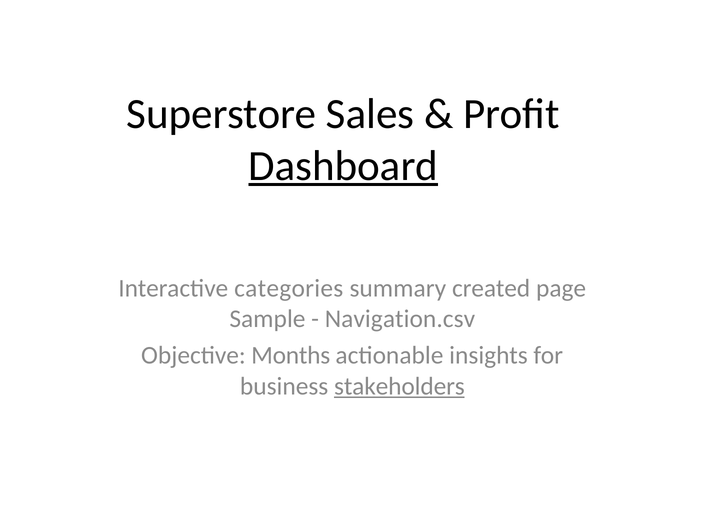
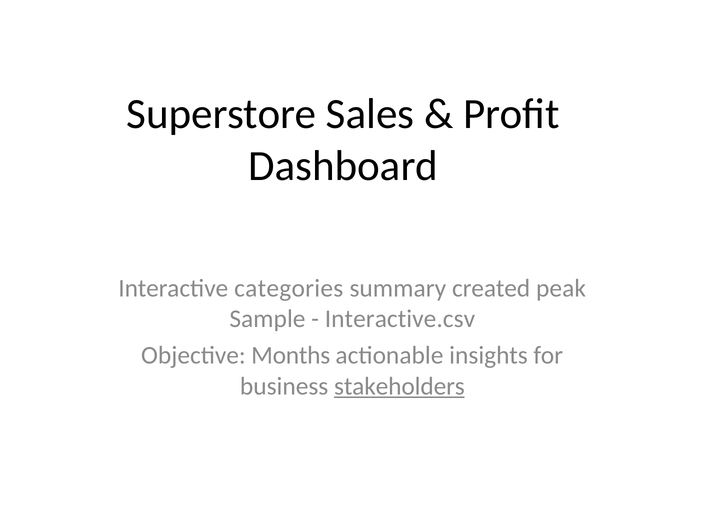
Dashboard underline: present -> none
page: page -> peak
Navigation.csv: Navigation.csv -> Interactive.csv
